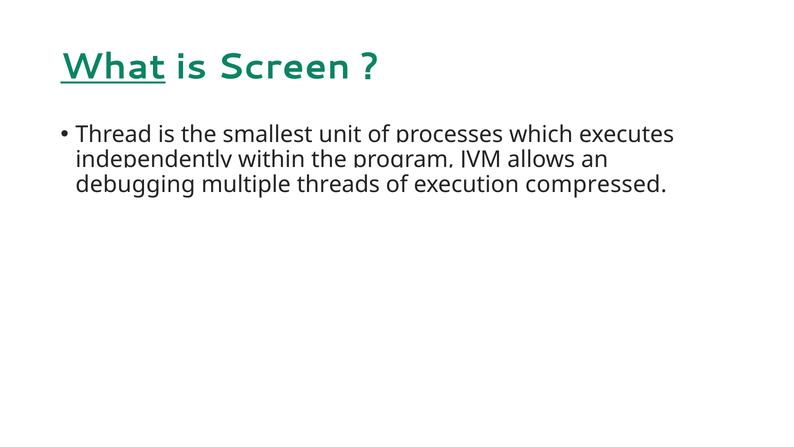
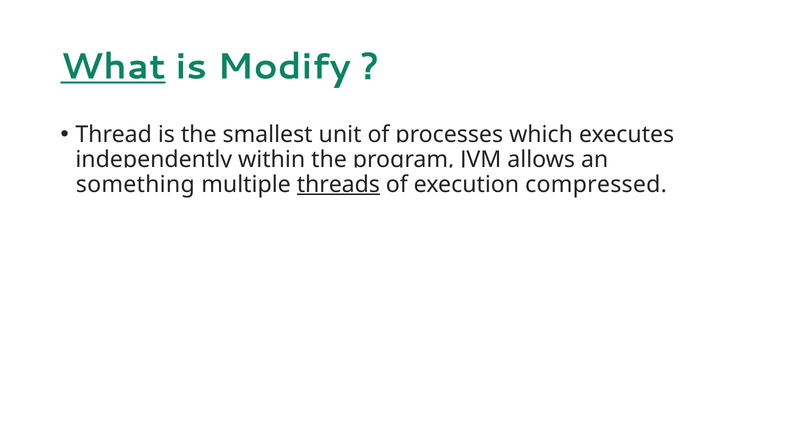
Screen: Screen -> Modify
debugging: debugging -> something
threads underline: none -> present
